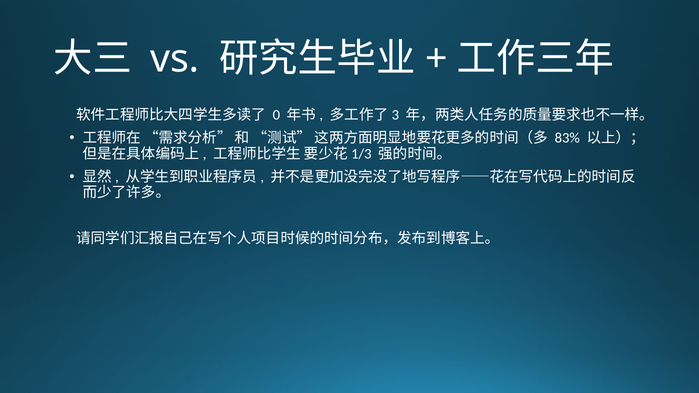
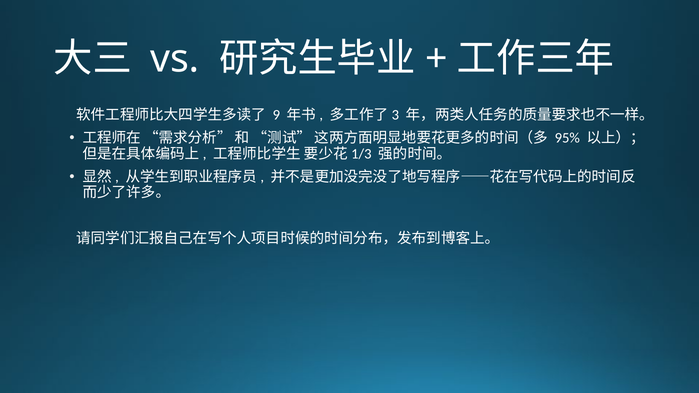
0: 0 -> 9
83%: 83% -> 95%
